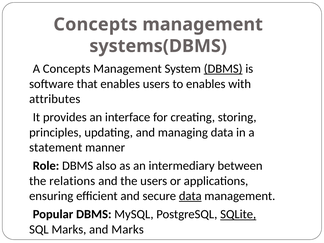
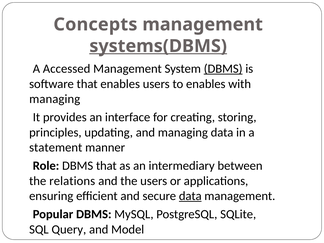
systems(DBMS underline: none -> present
Concepts at (67, 69): Concepts -> Accessed
attributes at (55, 99): attributes -> managing
DBMS also: also -> that
SQLite underline: present -> none
SQL Marks: Marks -> Query
and Marks: Marks -> Model
